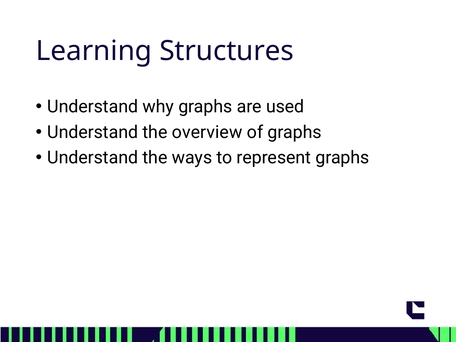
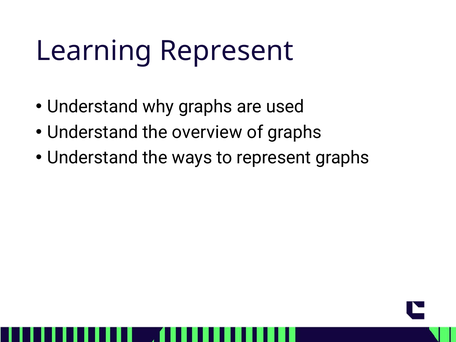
Learning Structures: Structures -> Represent
